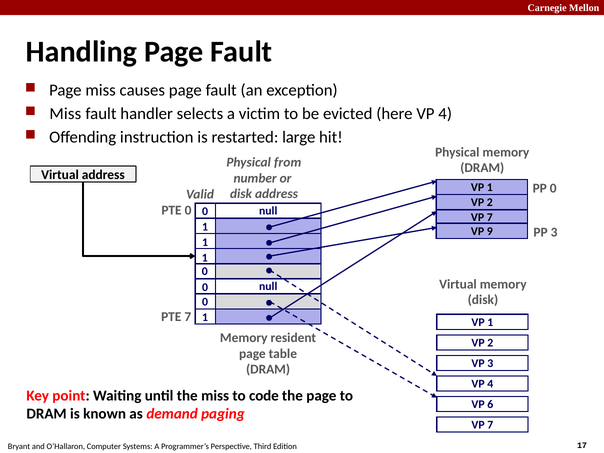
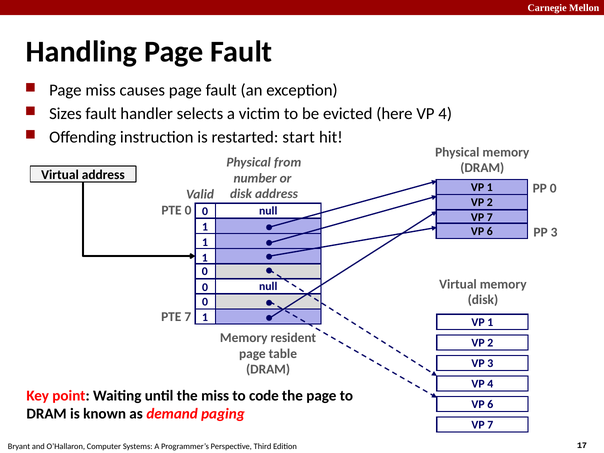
Miss at (65, 114): Miss -> Sizes
large: large -> start
9 at (490, 231): 9 -> 6
